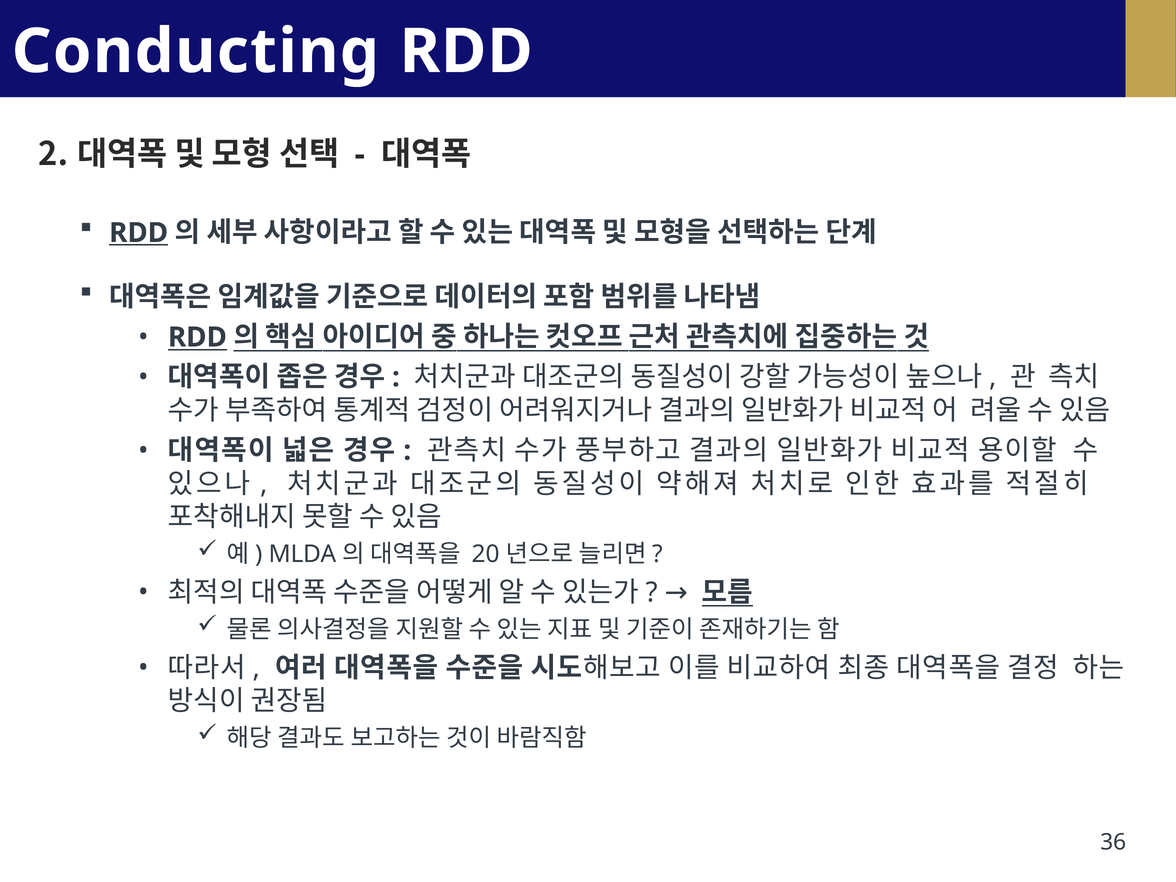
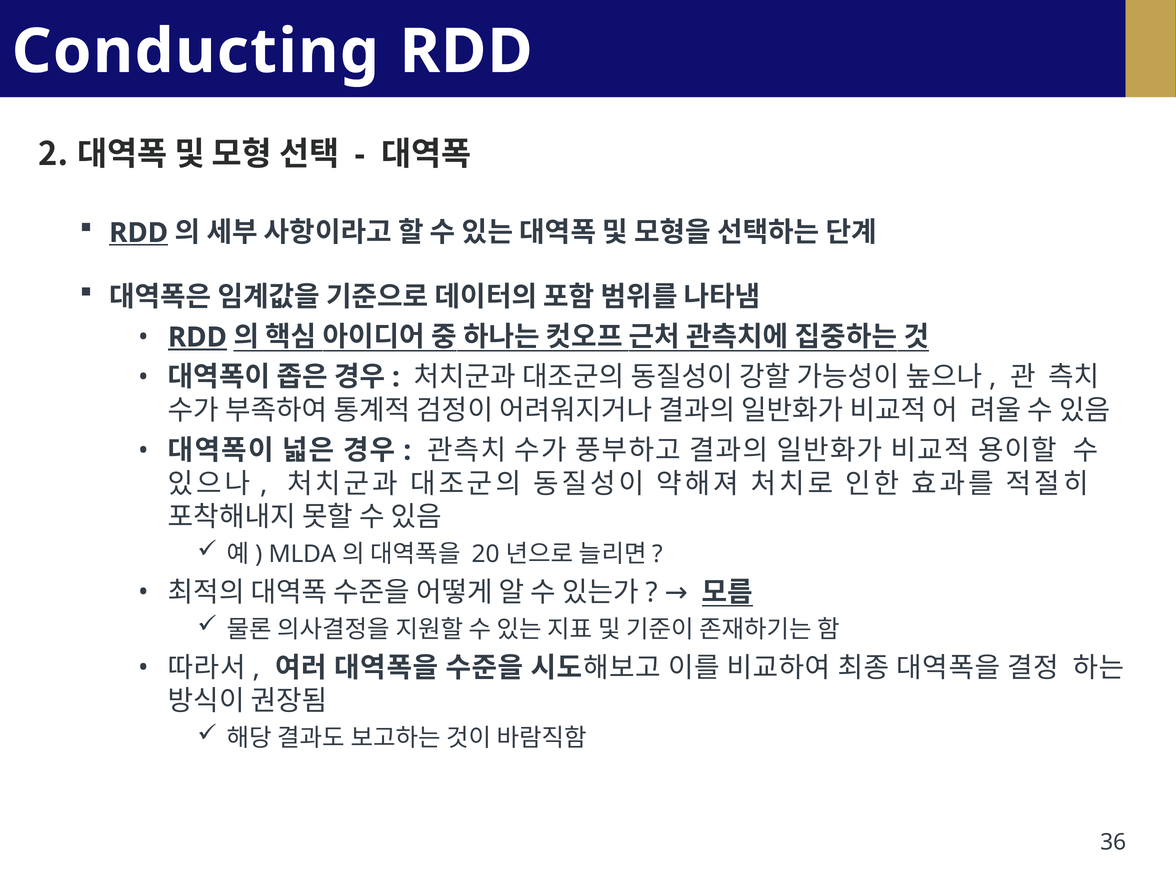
RDD at (197, 337) underline: none -> present
